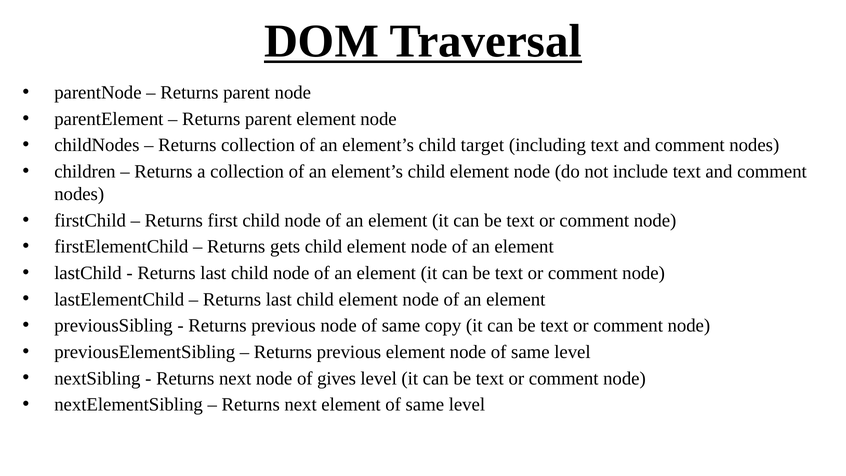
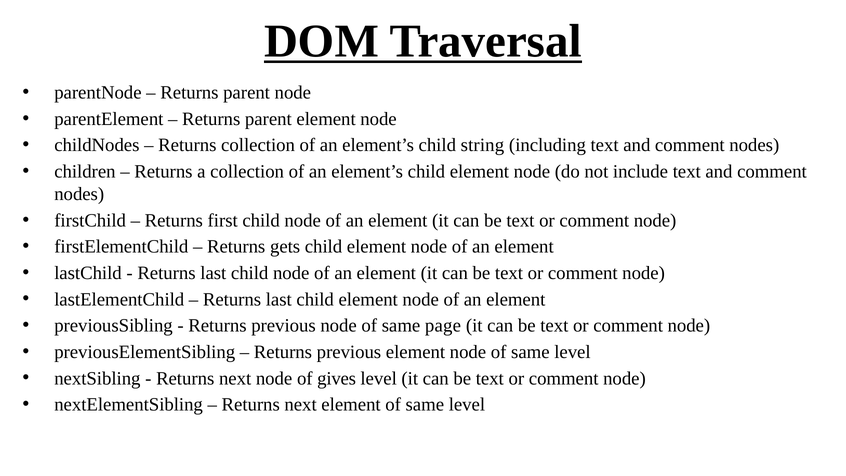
target: target -> string
copy: copy -> page
